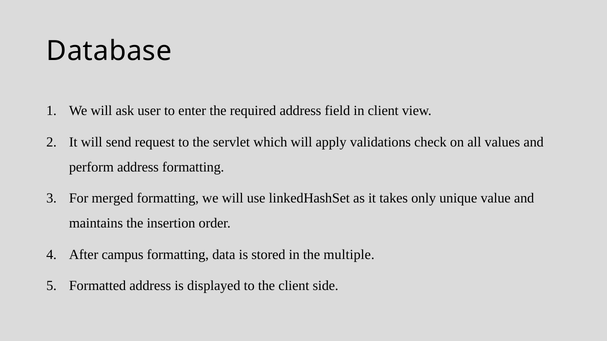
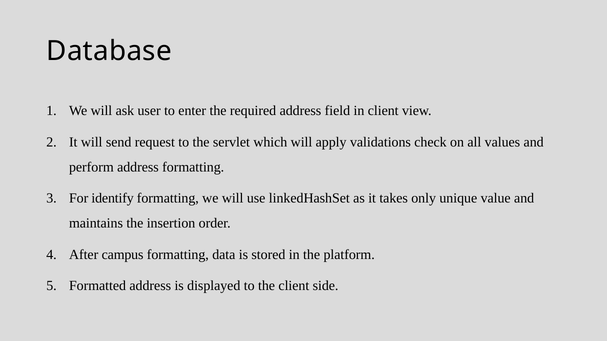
merged: merged -> identify
multiple: multiple -> platform
